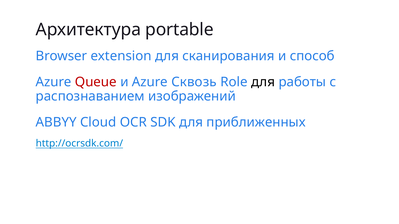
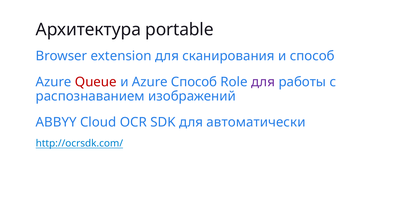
Azure Сквозь: Сквозь -> Способ
для at (263, 82) colour: black -> purple
приближенных: приближенных -> автоматически
